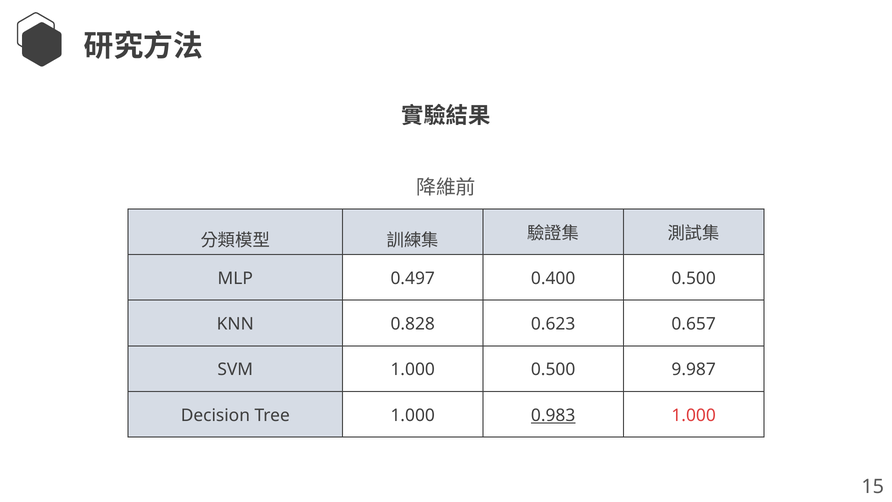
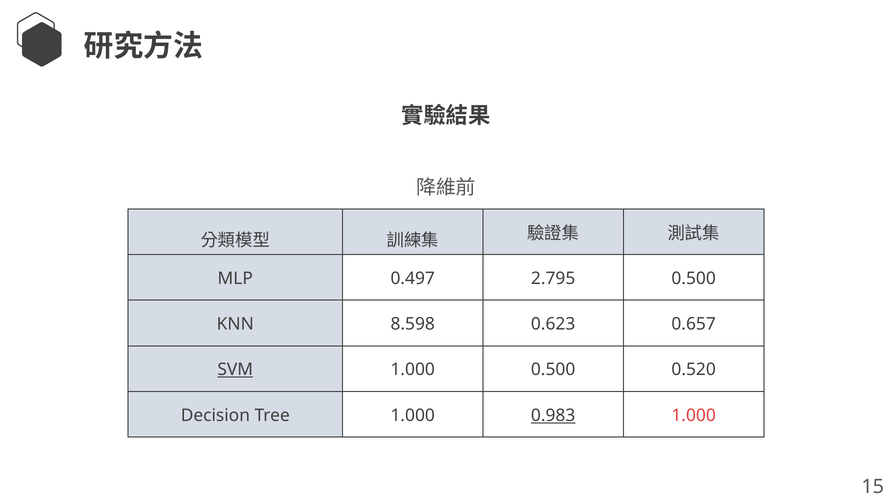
0.400: 0.400 -> 2.795
0.828: 0.828 -> 8.598
SVM underline: none -> present
9.987: 9.987 -> 0.520
